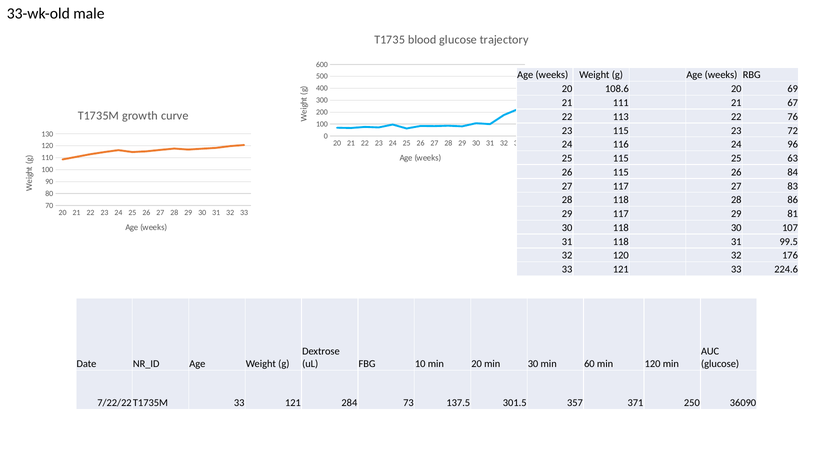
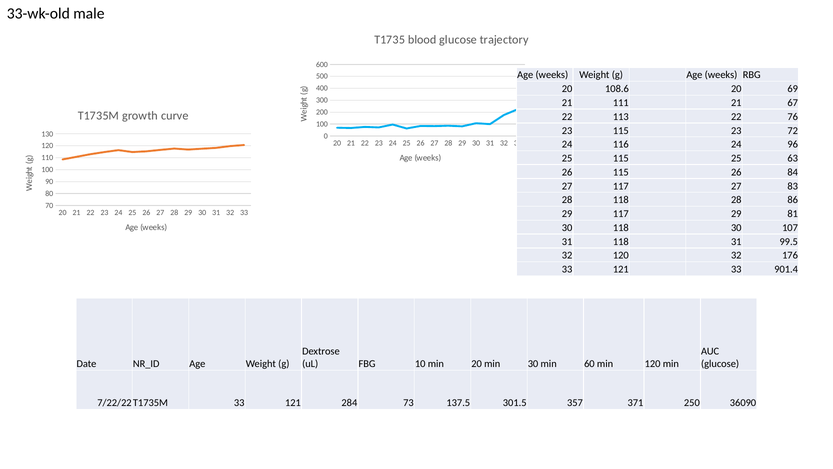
224.6: 224.6 -> 901.4
